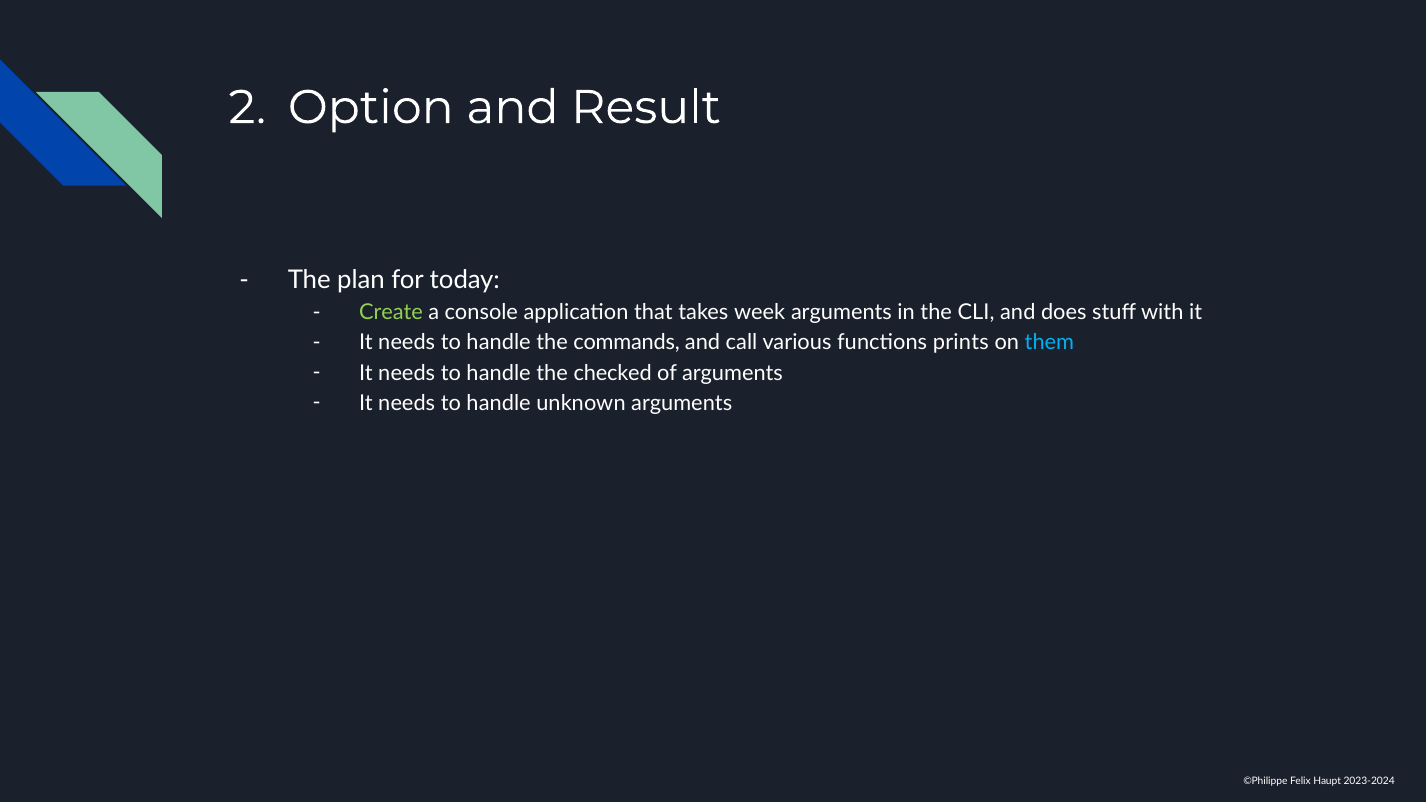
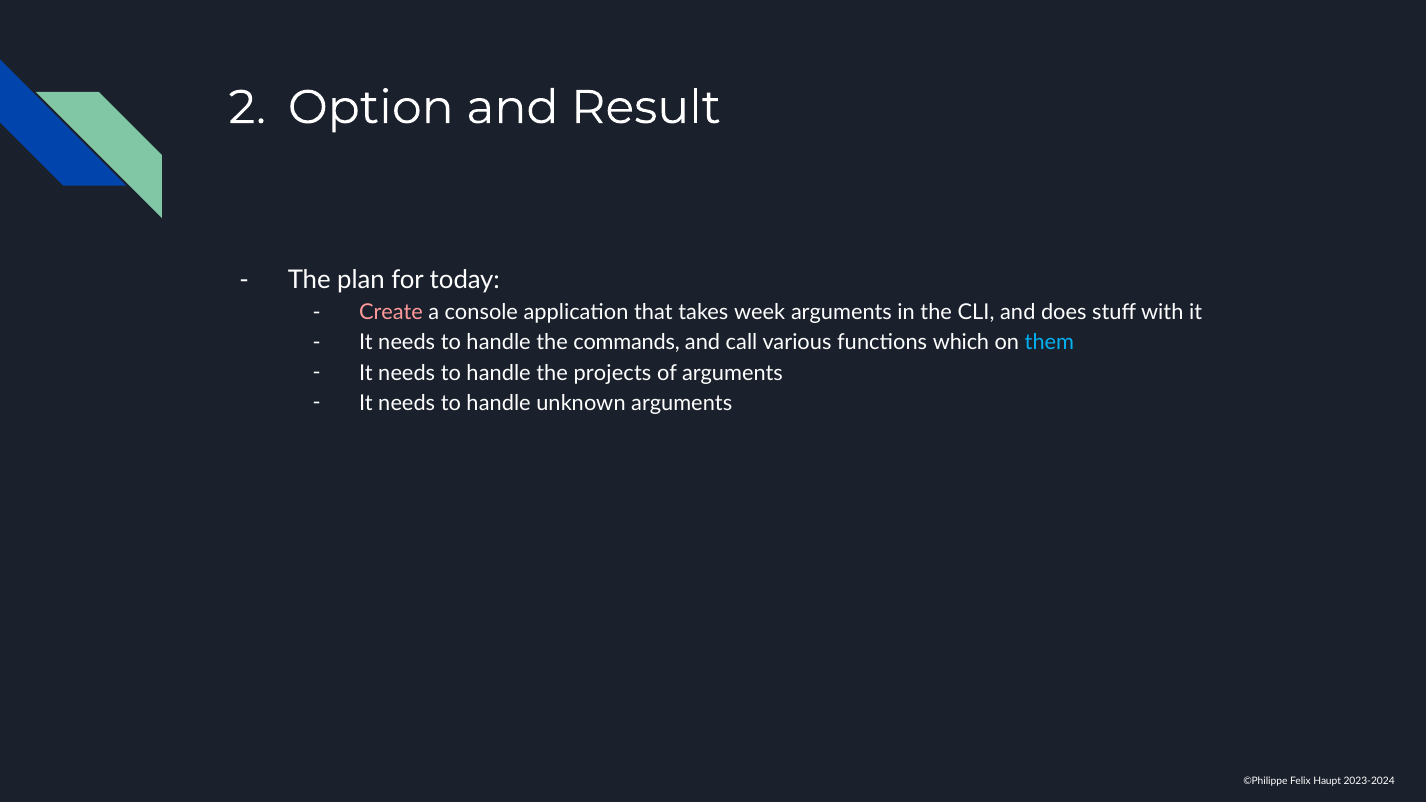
Create colour: light green -> pink
prints: prints -> which
checked: checked -> projects
